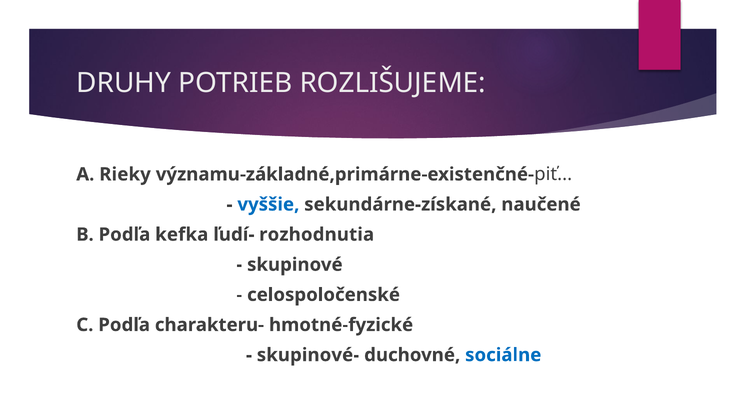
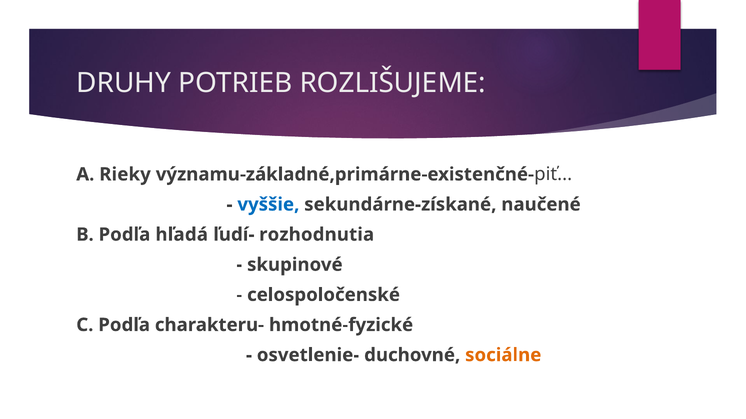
kefka: kefka -> hľadá
skupinové-: skupinové- -> osvetlenie-
sociálne colour: blue -> orange
